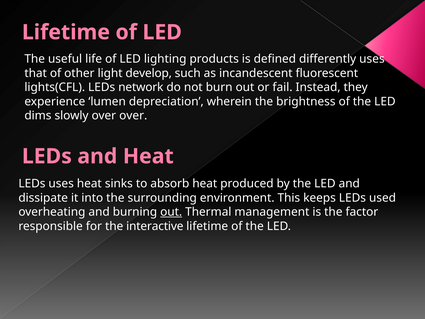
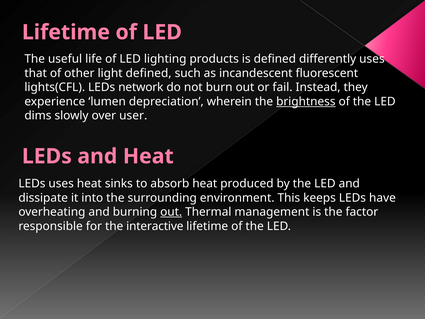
light develop: develop -> defined
brightness underline: none -> present
over over: over -> user
used: used -> have
